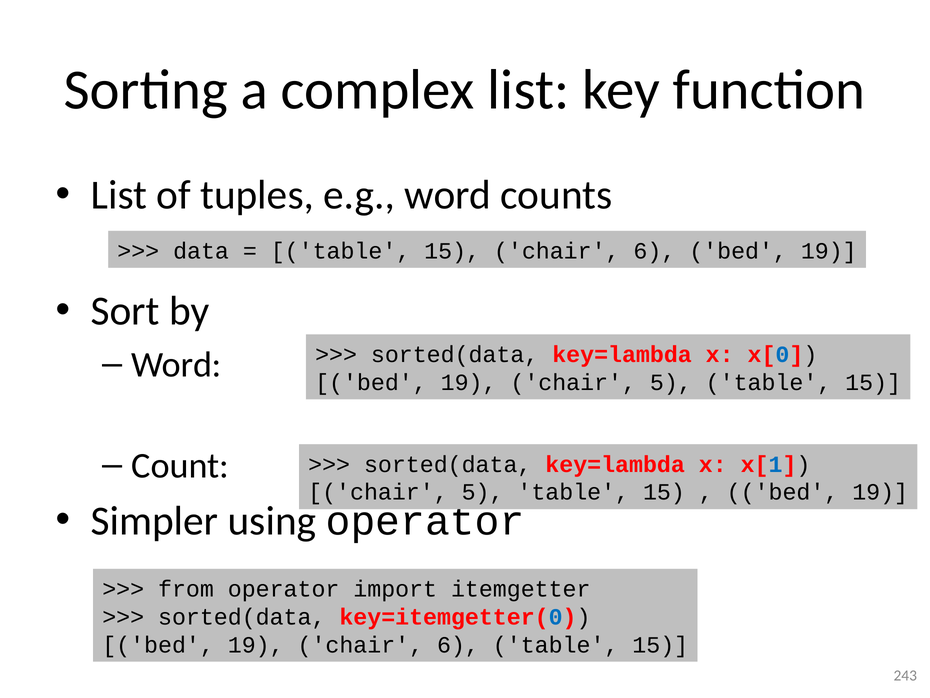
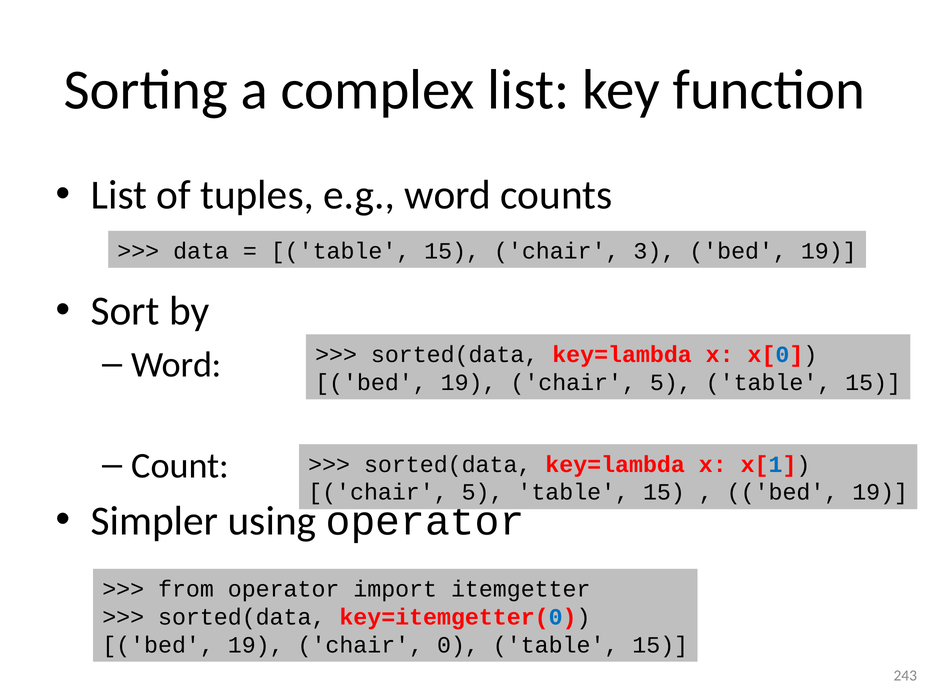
15 chair 6: 6 -> 3
19 chair 6: 6 -> 0
